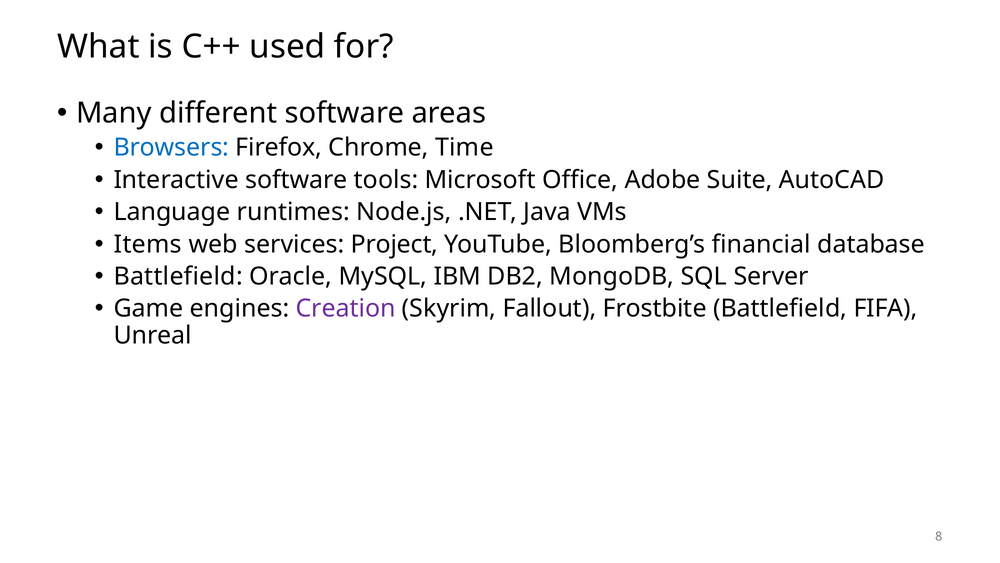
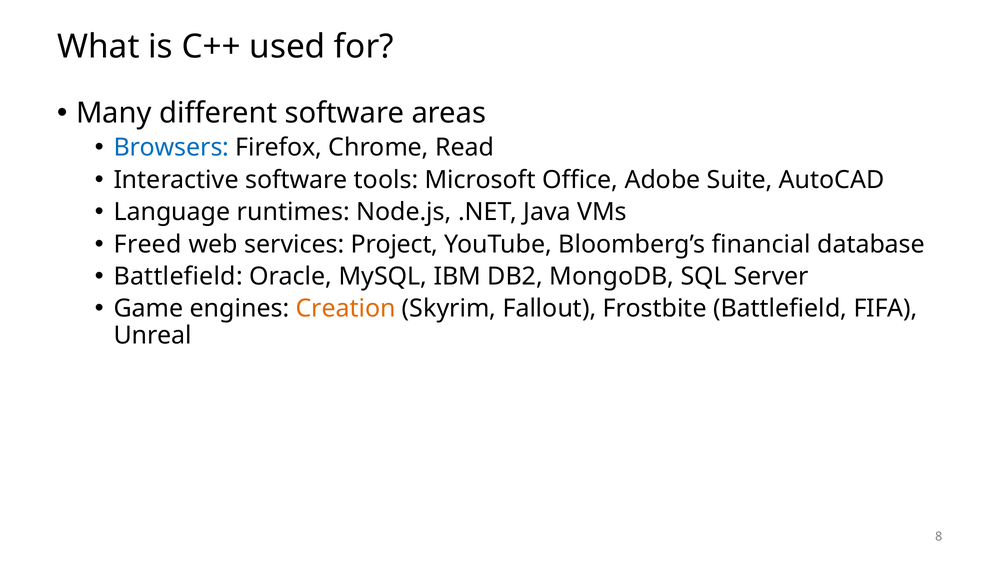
Time: Time -> Read
Items: Items -> Freed
Creation colour: purple -> orange
